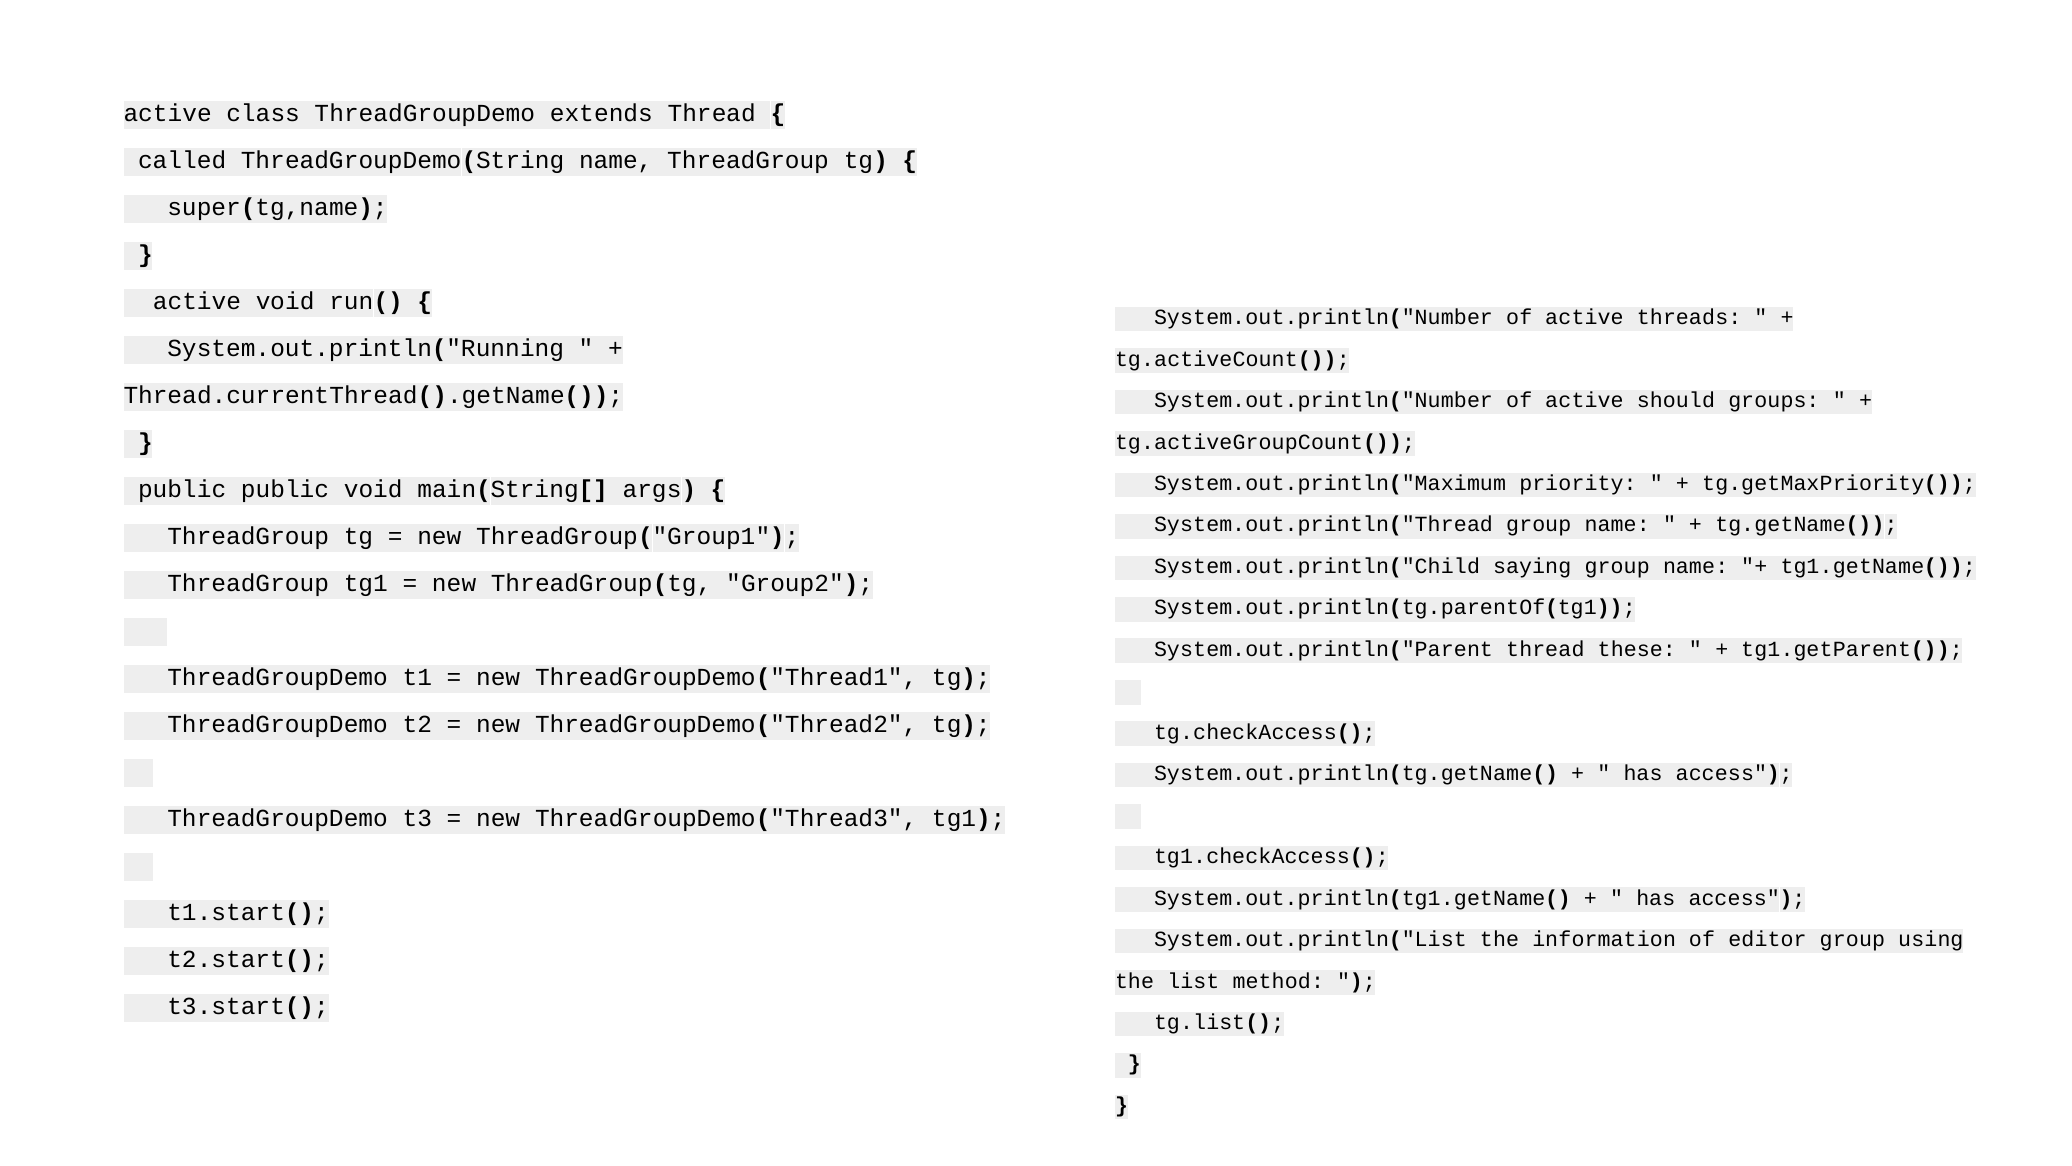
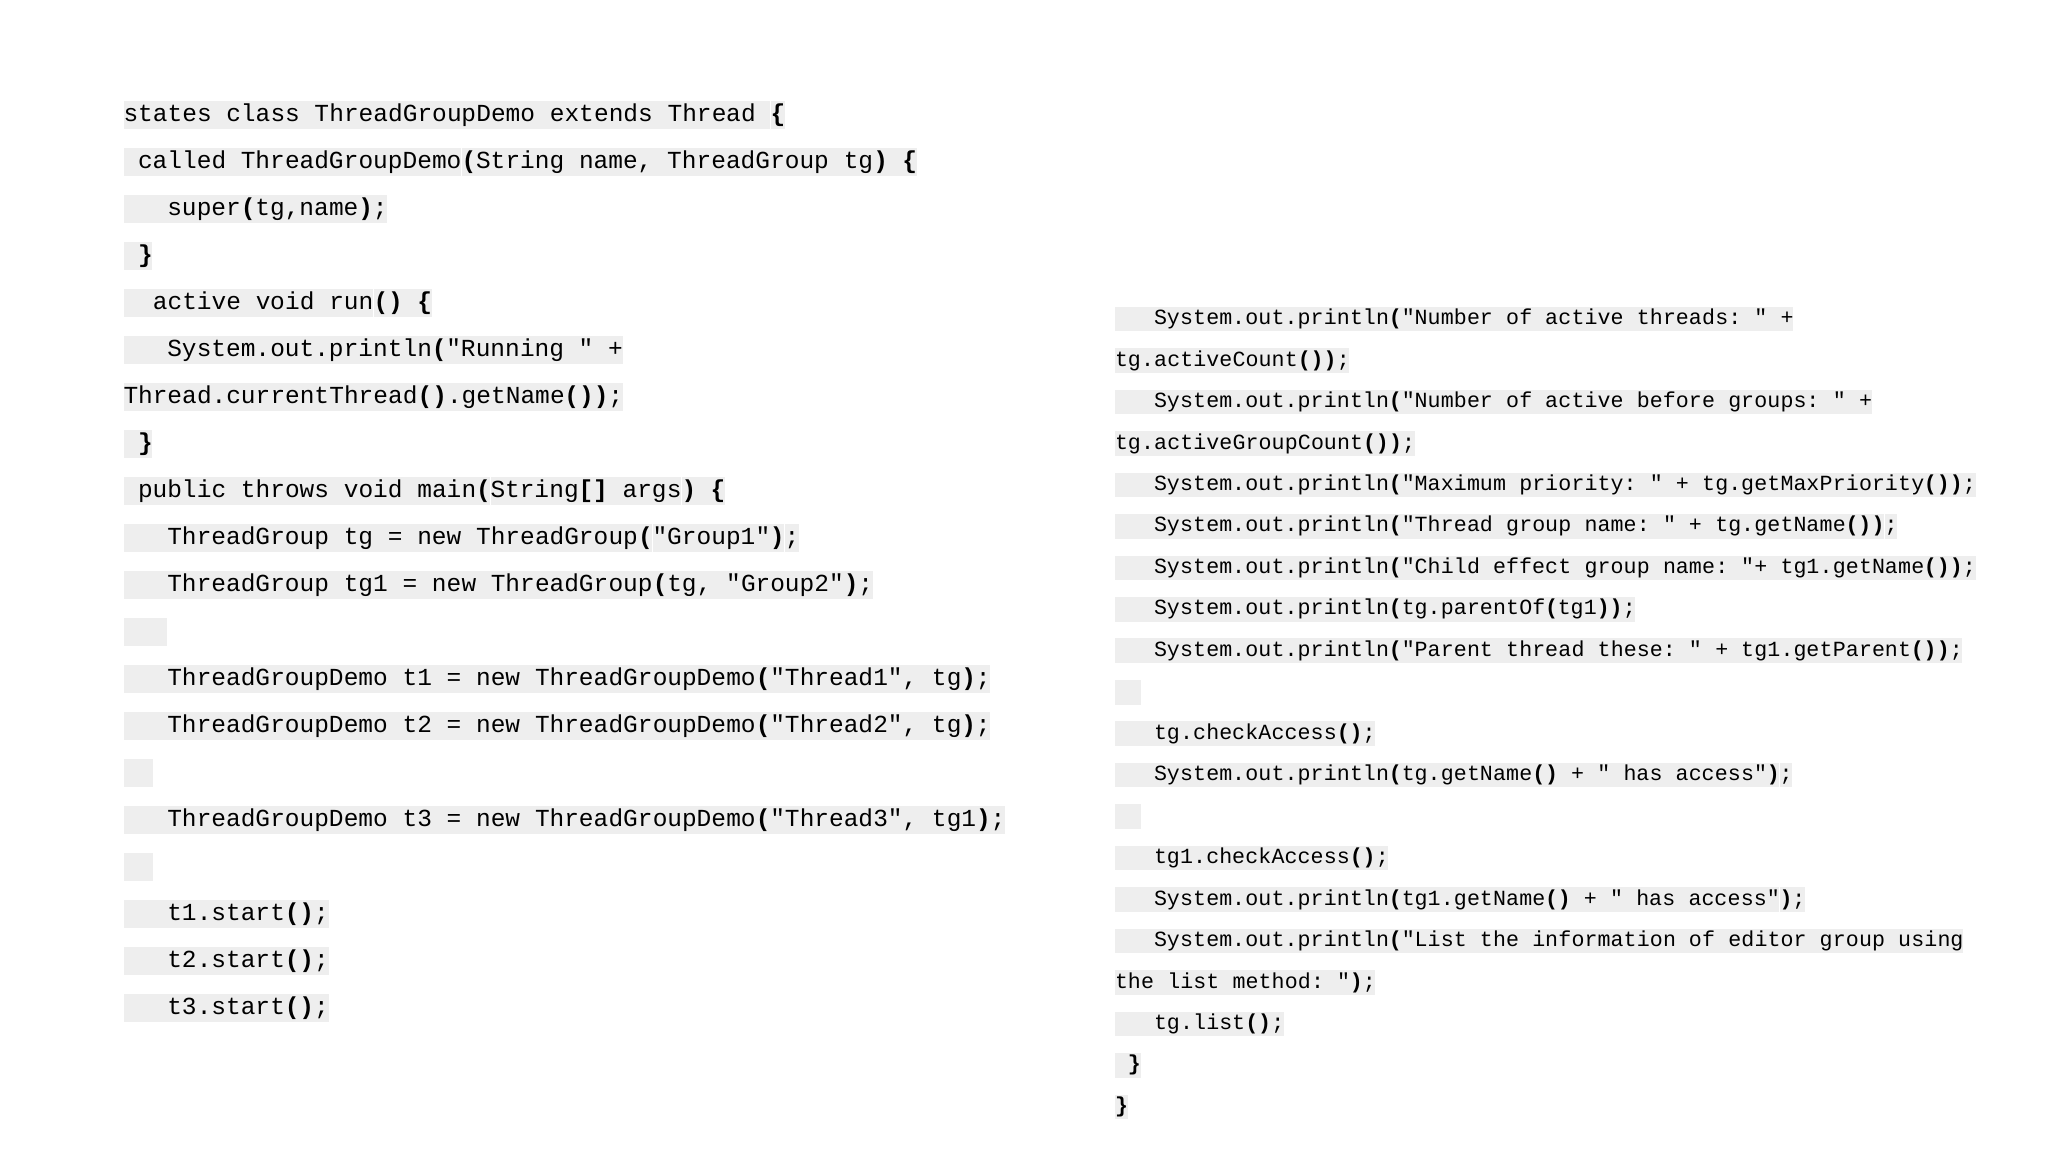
active at (168, 113): active -> states
should: should -> before
public public: public -> throws
saying: saying -> effect
